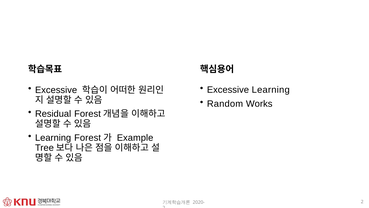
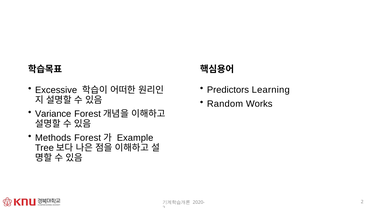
Excessive at (228, 90): Excessive -> Predictors
Residual: Residual -> Variance
Learning at (53, 137): Learning -> Methods
